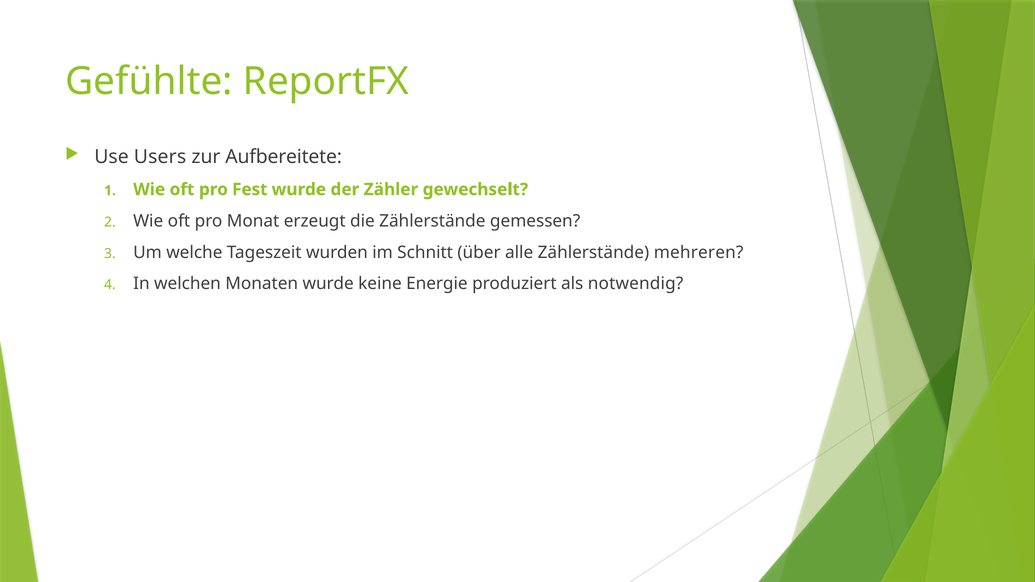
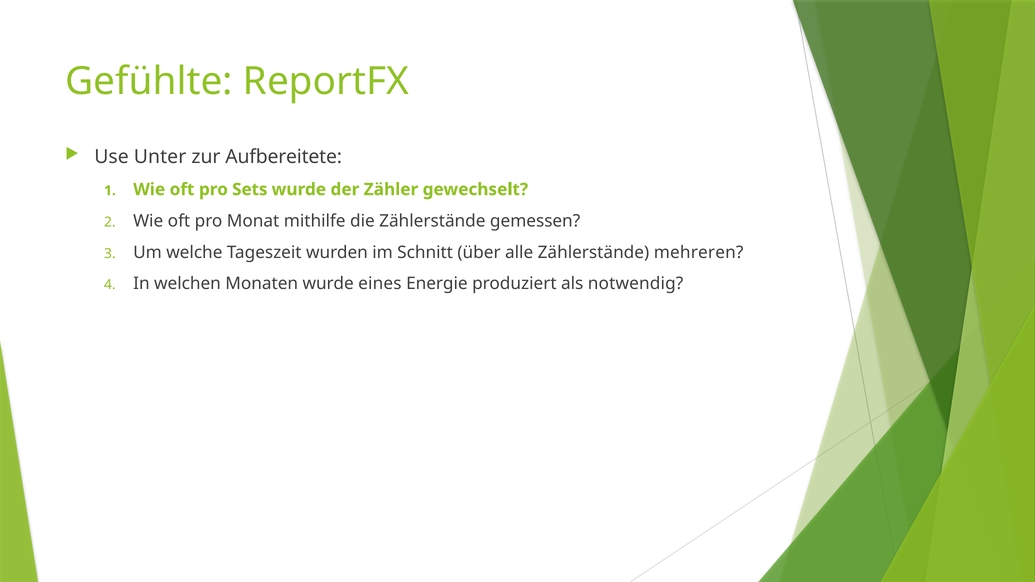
Users: Users -> Unter
Fest: Fest -> Sets
erzeugt: erzeugt -> mithilfe
keine: keine -> eines
